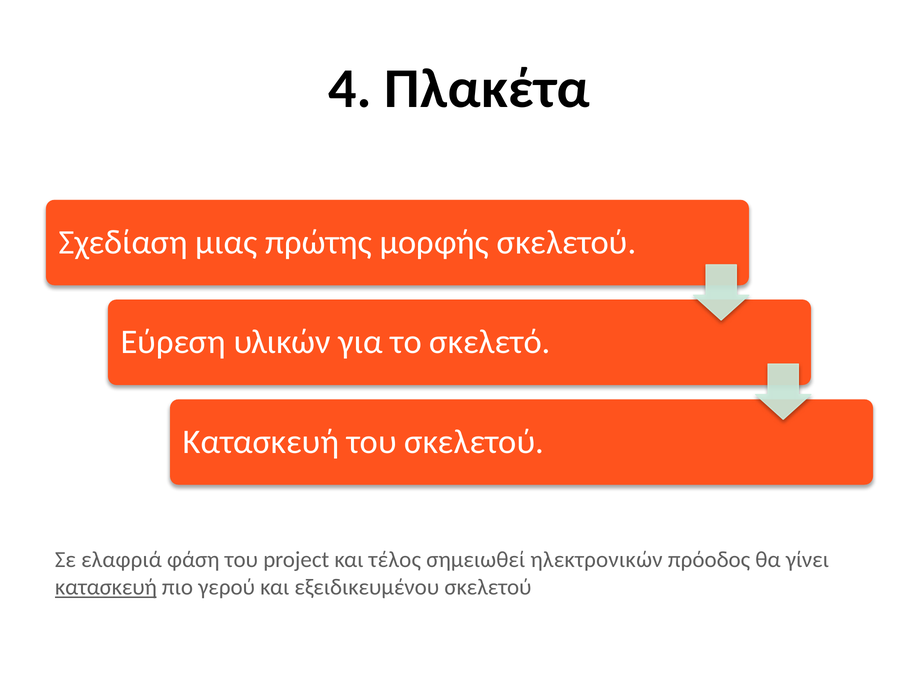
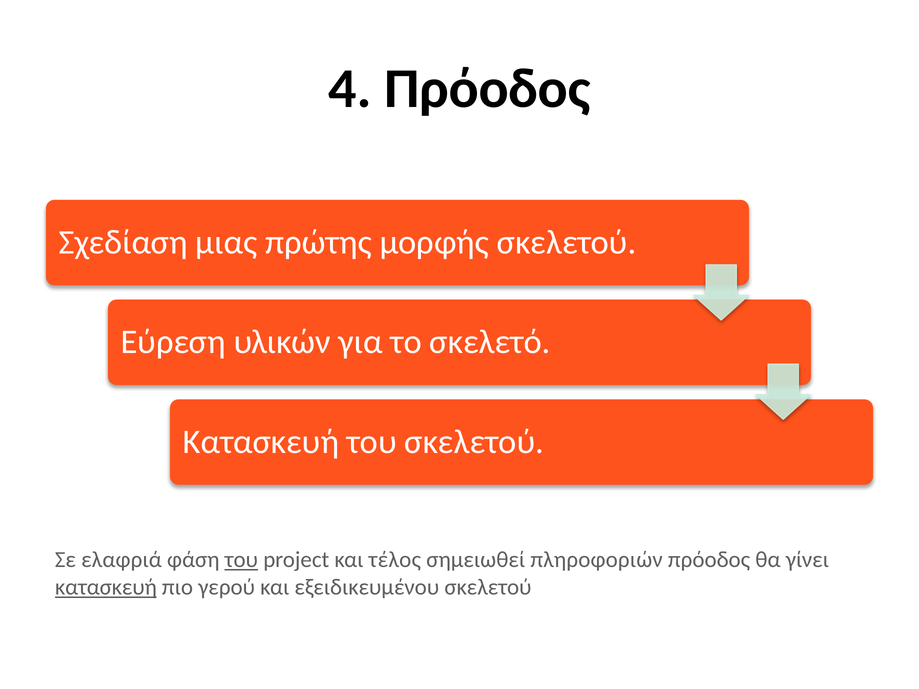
4 Πλακέτα: Πλακέτα -> Πρόοδος
του at (241, 560) underline: none -> present
ηλεκτρονικών: ηλεκτρονικών -> πληροφοριών
